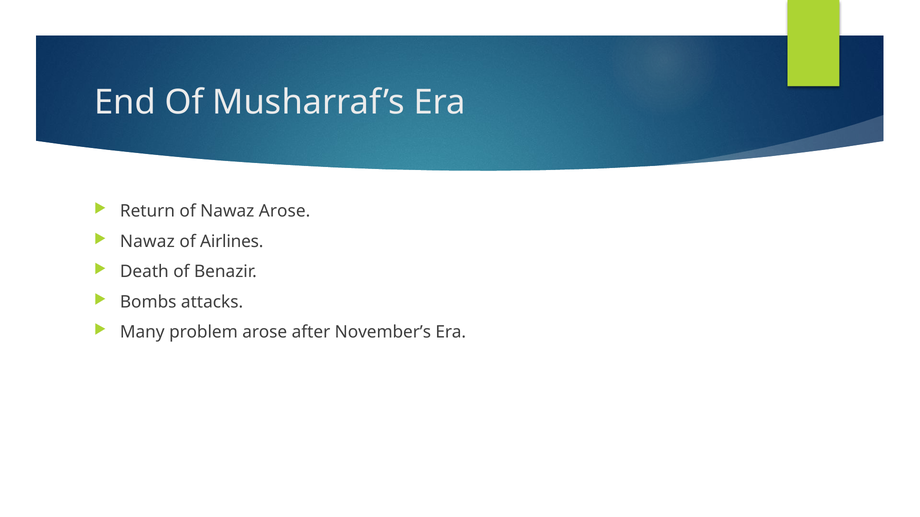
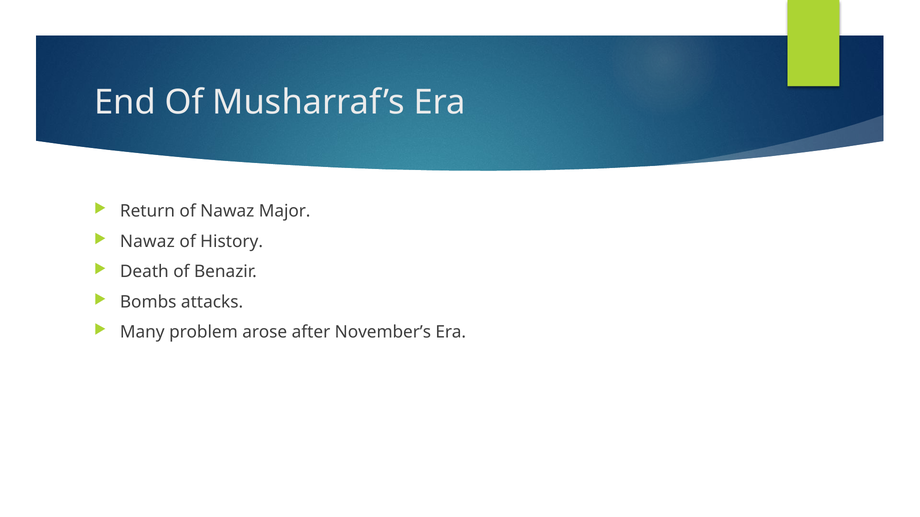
Nawaz Arose: Arose -> Major
Airlines: Airlines -> History
